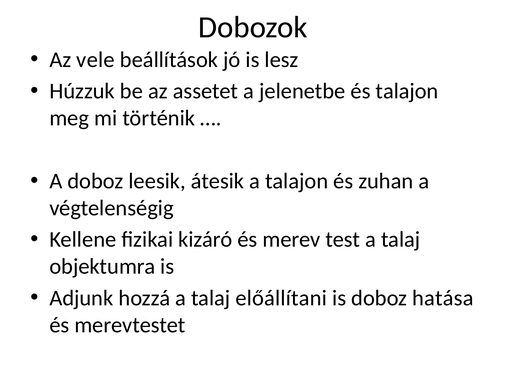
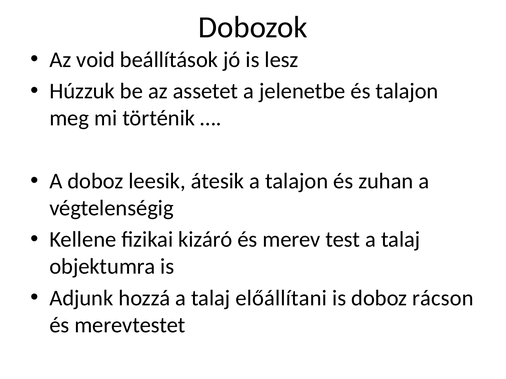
vele: vele -> void
hatása: hatása -> rácson
